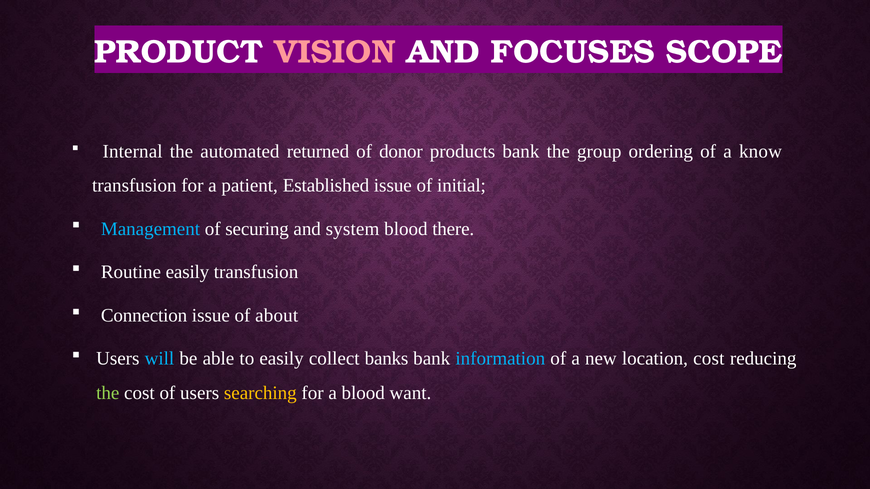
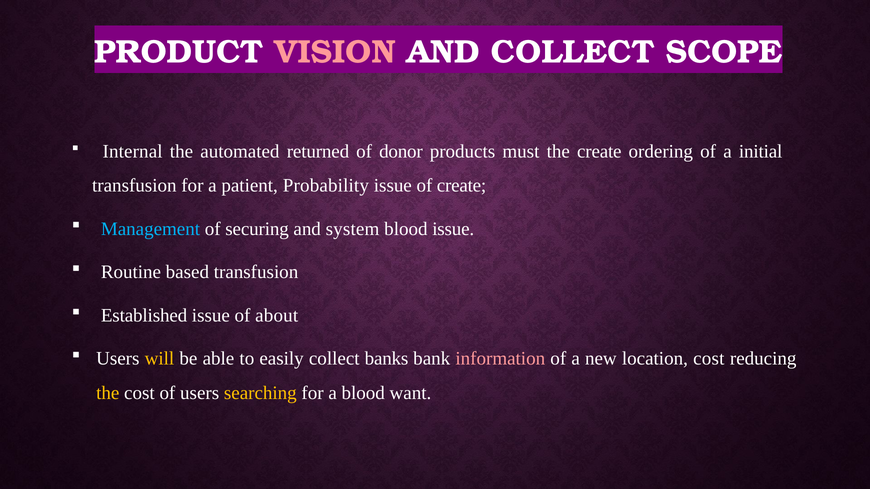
AND FOCUSES: FOCUSES -> COLLECT
products bank: bank -> must
the group: group -> create
know: know -> initial
Established: Established -> Probability
of initial: initial -> create
blood there: there -> issue
Routine easily: easily -> based
Connection: Connection -> Established
will colour: light blue -> yellow
information colour: light blue -> pink
the at (108, 393) colour: light green -> yellow
